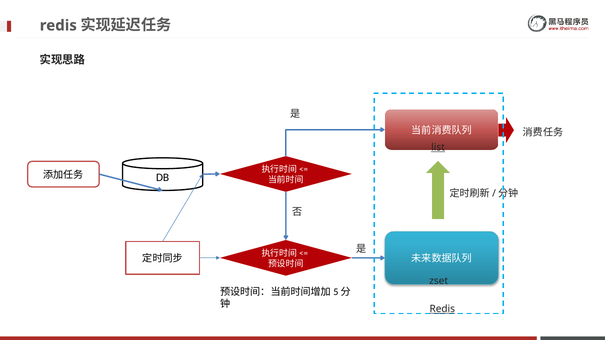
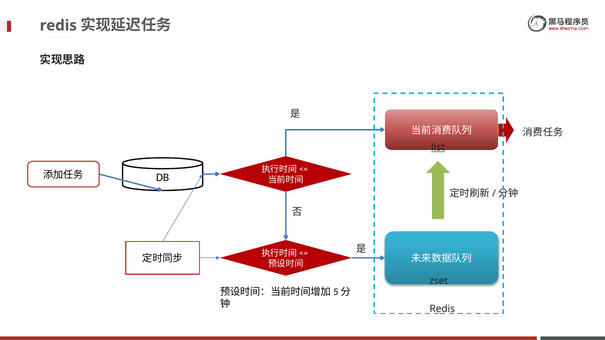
Redis at (442, 309) underline: present -> none
